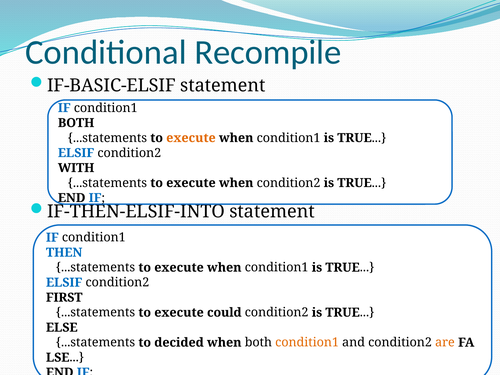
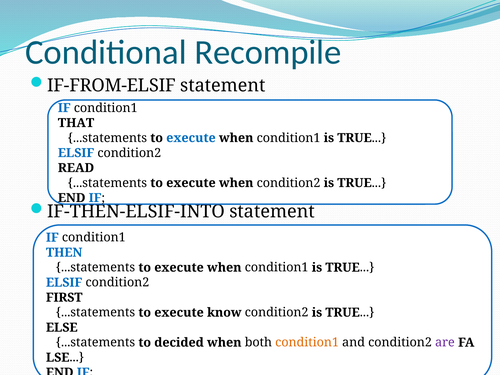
IF-BASIC-ELSIF: IF-BASIC-ELSIF -> IF-FROM-ELSIF
BOTH at (76, 123): BOTH -> THAT
execute at (191, 138) colour: orange -> blue
WITH: WITH -> READ
could: could -> know
are colour: orange -> purple
